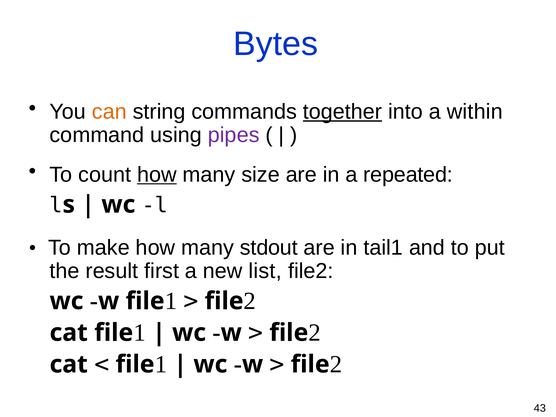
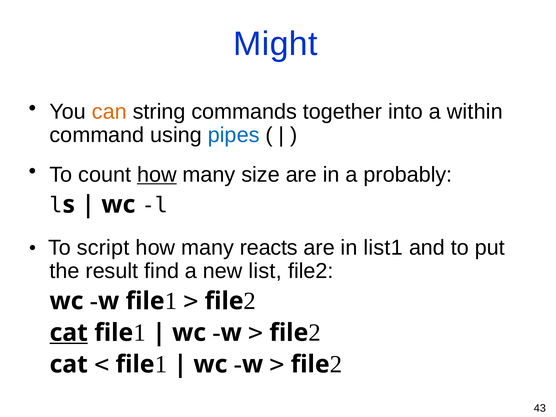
Bytes: Bytes -> Might
together underline: present -> none
pipes colour: purple -> blue
repeated: repeated -> probably
make: make -> script
stdout: stdout -> reacts
tail1: tail1 -> list1
first: first -> find
cat at (69, 333) underline: none -> present
